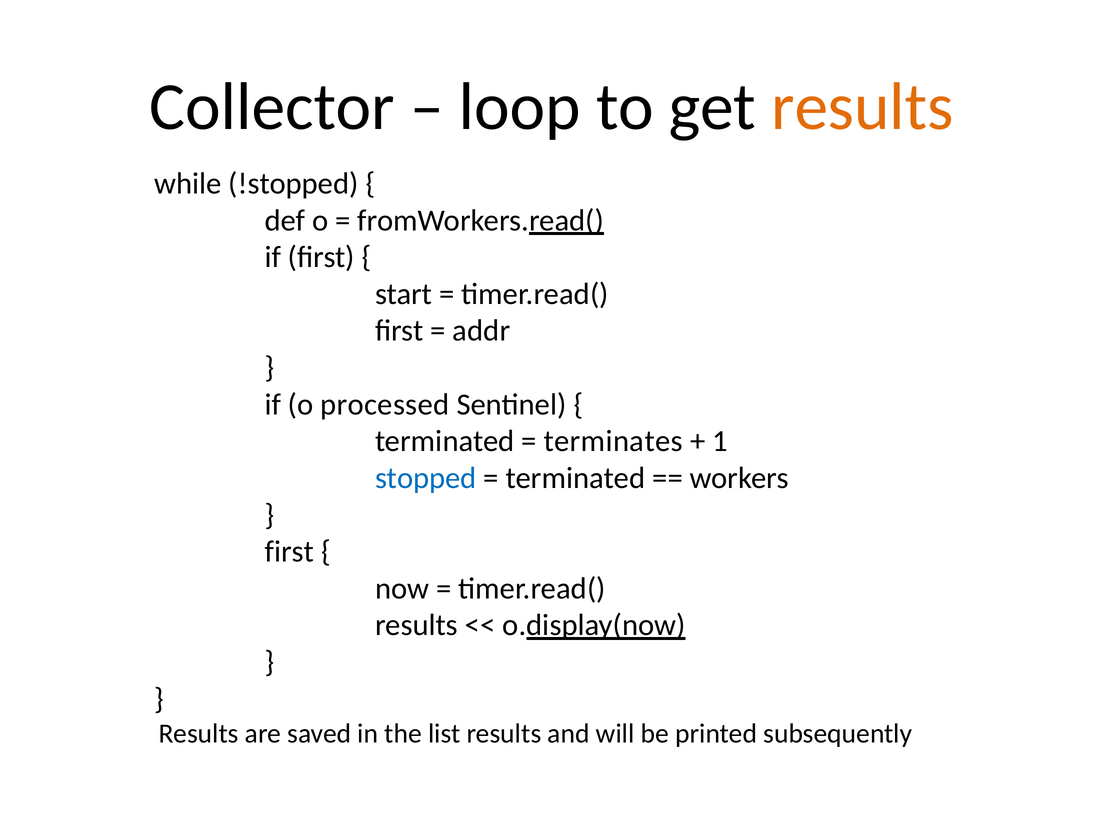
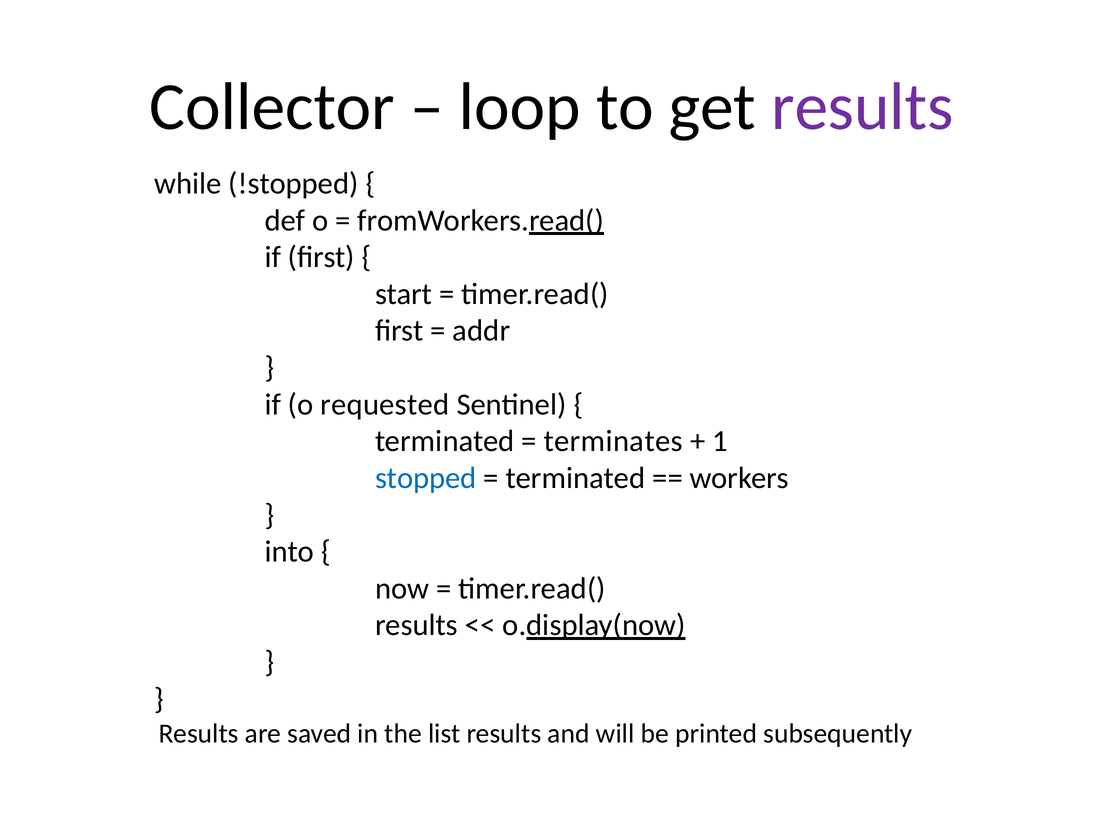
results at (862, 107) colour: orange -> purple
processed: processed -> requested
first at (289, 552): first -> into
